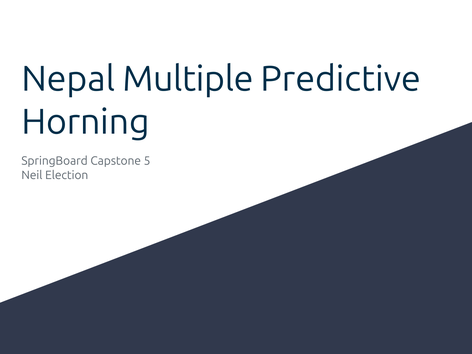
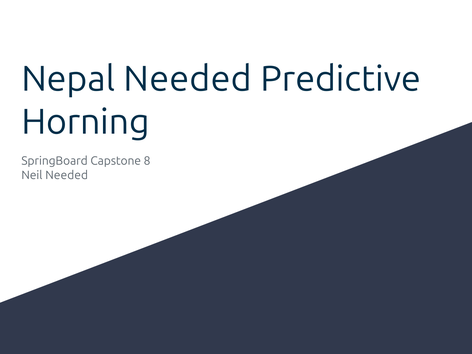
Nepal Multiple: Multiple -> Needed
5: 5 -> 8
Neil Election: Election -> Needed
